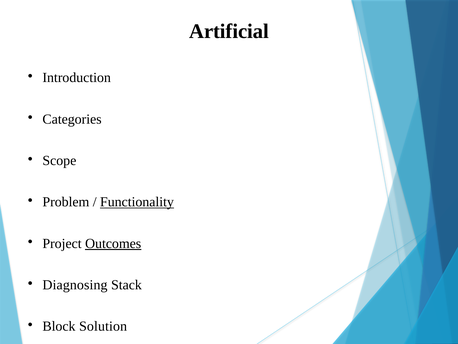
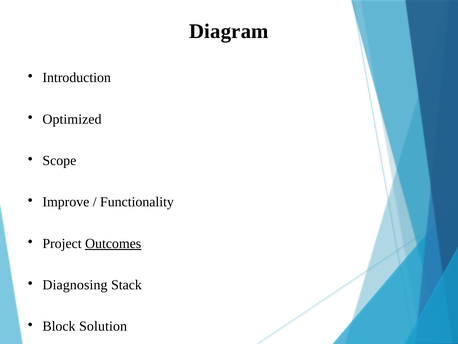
Artificial: Artificial -> Diagram
Categories: Categories -> Optimized
Problem: Problem -> Improve
Functionality underline: present -> none
